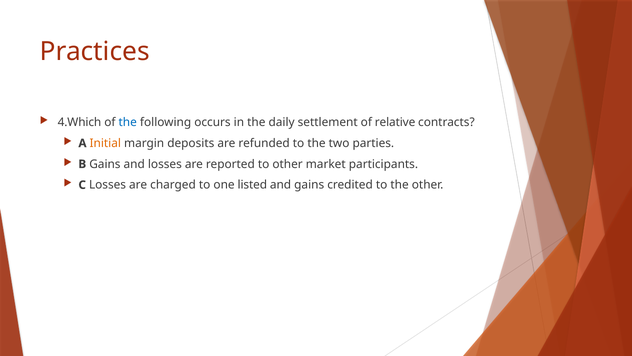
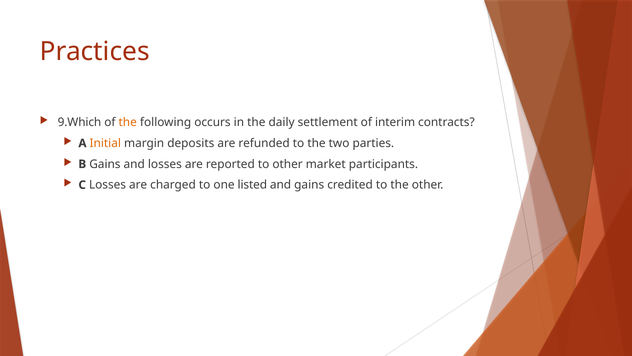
4.Which: 4.Which -> 9.Which
the at (128, 122) colour: blue -> orange
relative: relative -> interim
